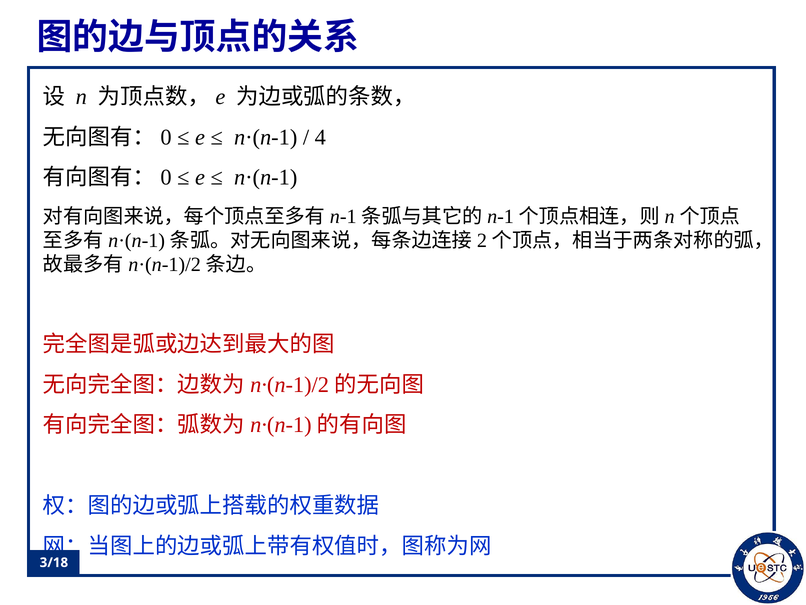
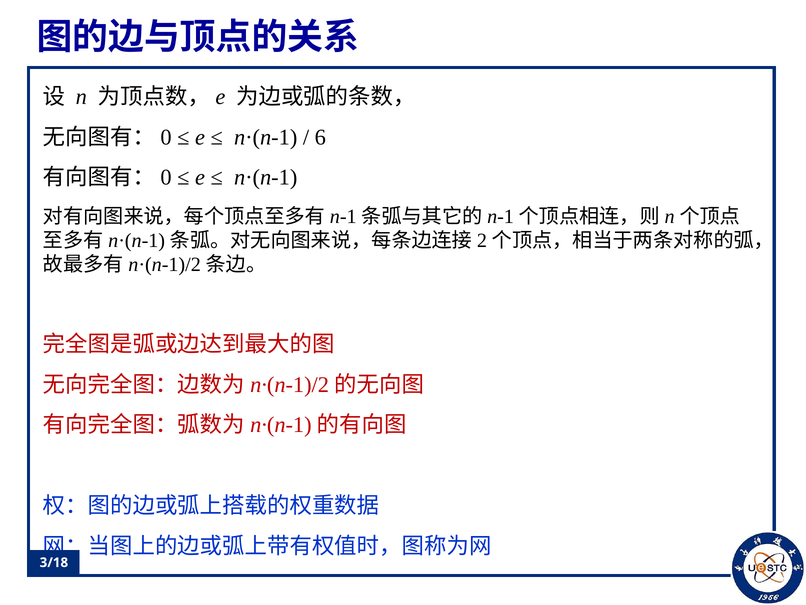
4: 4 -> 6
